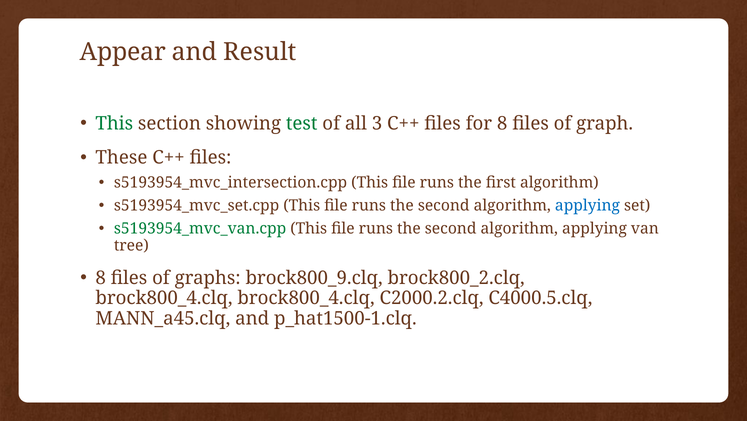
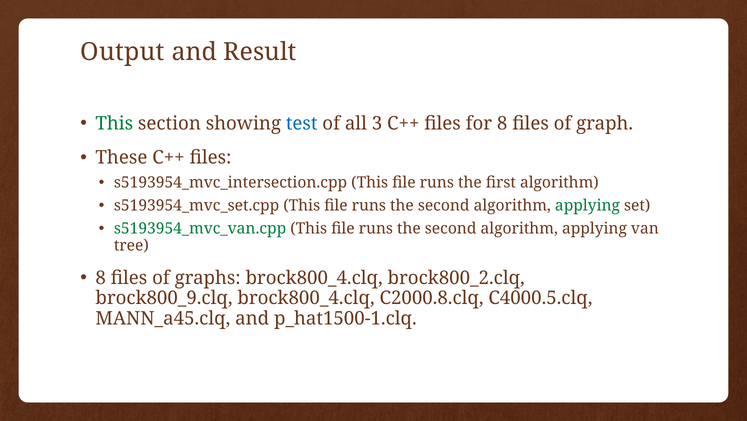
Appear: Appear -> Output
test colour: green -> blue
applying at (587, 205) colour: blue -> green
graphs brock800_9.clq: brock800_9.clq -> brock800_4.clq
brock800_4.clq at (164, 298): brock800_4.clq -> brock800_9.clq
C2000.2.clq: C2000.2.clq -> C2000.8.clq
